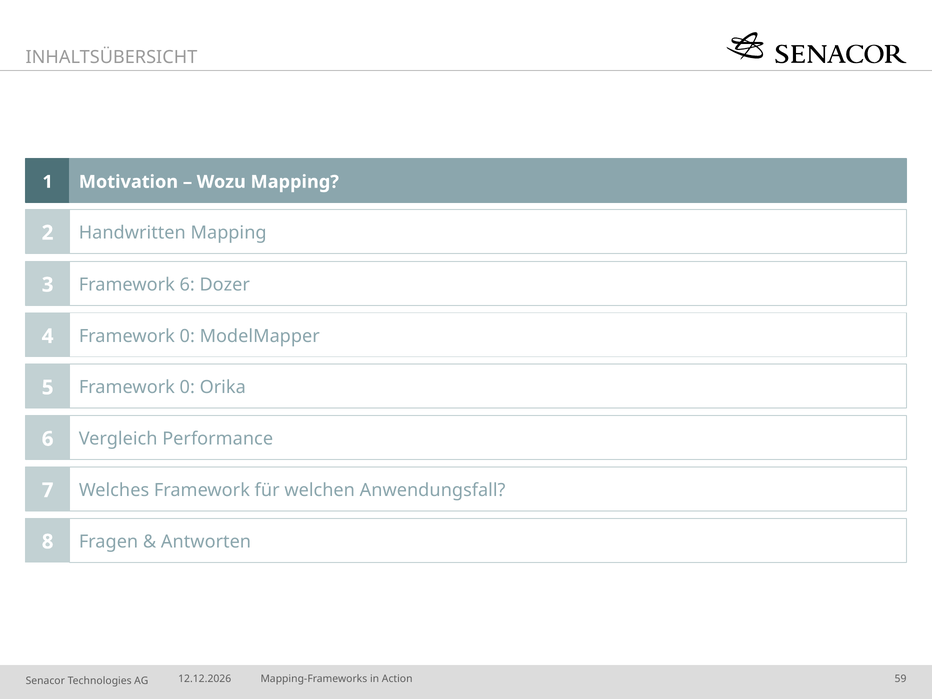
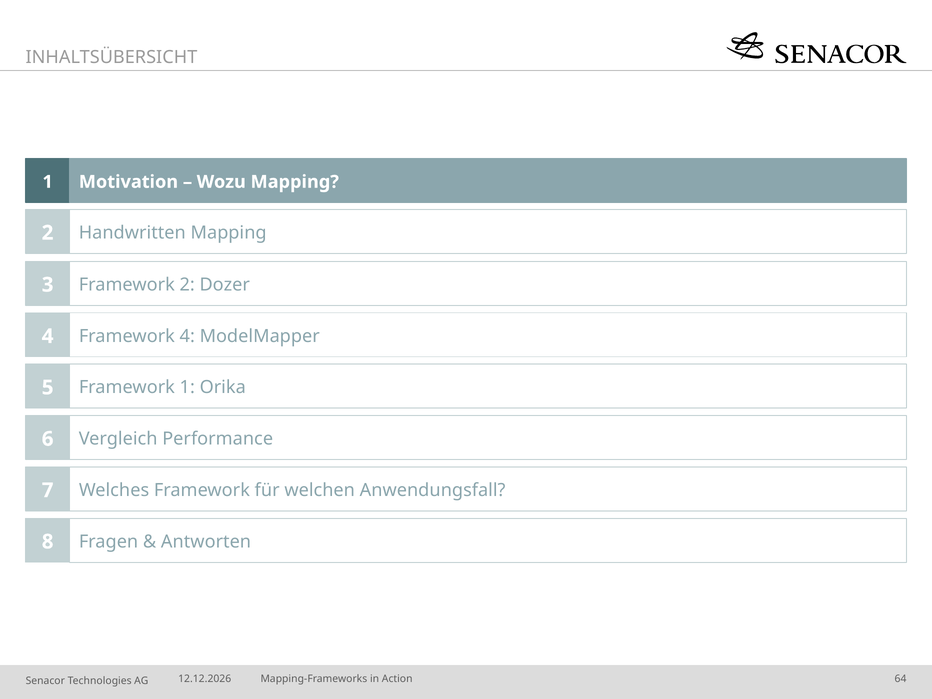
Framework 6: 6 -> 2
4 Framework 0: 0 -> 4
5 Framework 0: 0 -> 1
59: 59 -> 64
